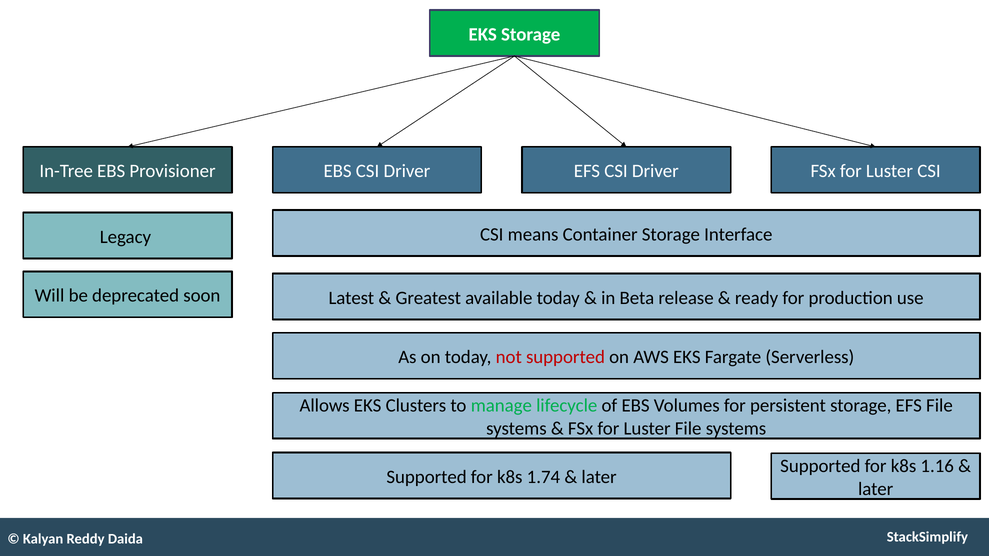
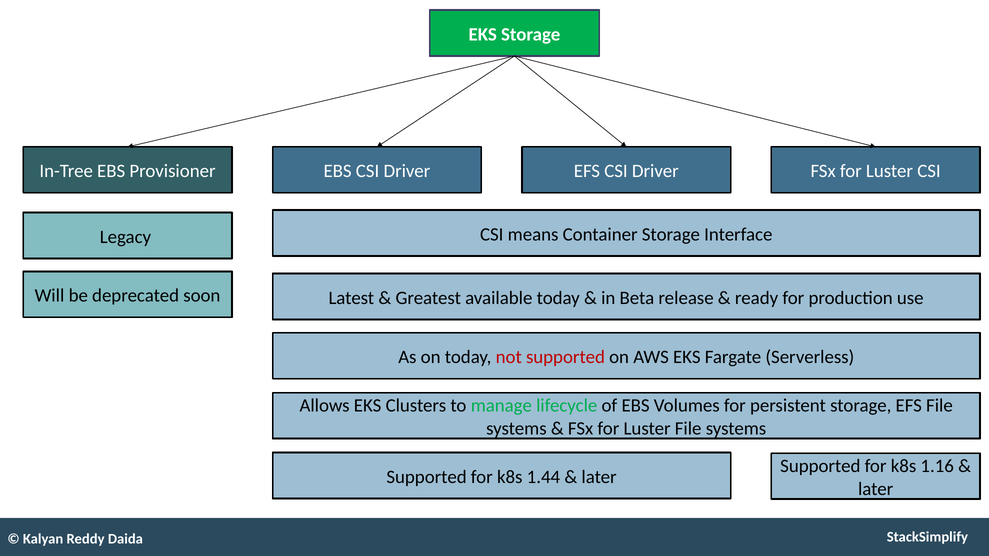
1.74: 1.74 -> 1.44
